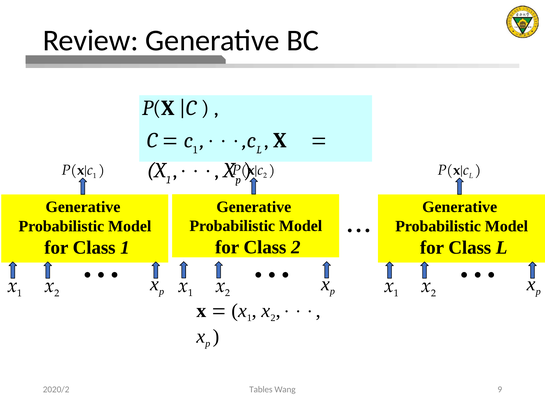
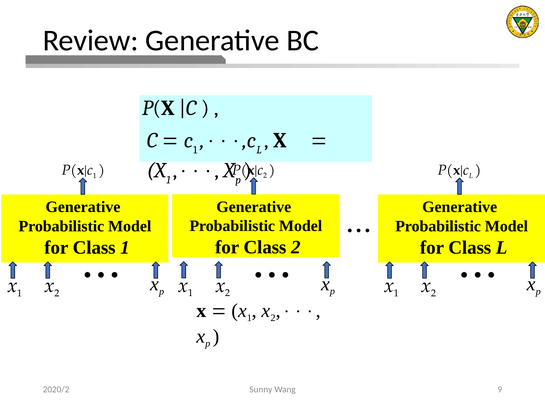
Tables: Tables -> Sunny
